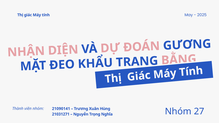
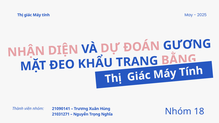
27: 27 -> 18
